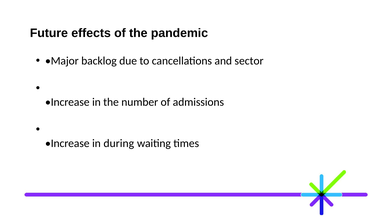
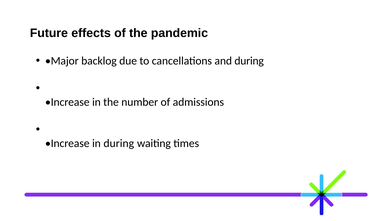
and sector: sector -> during
